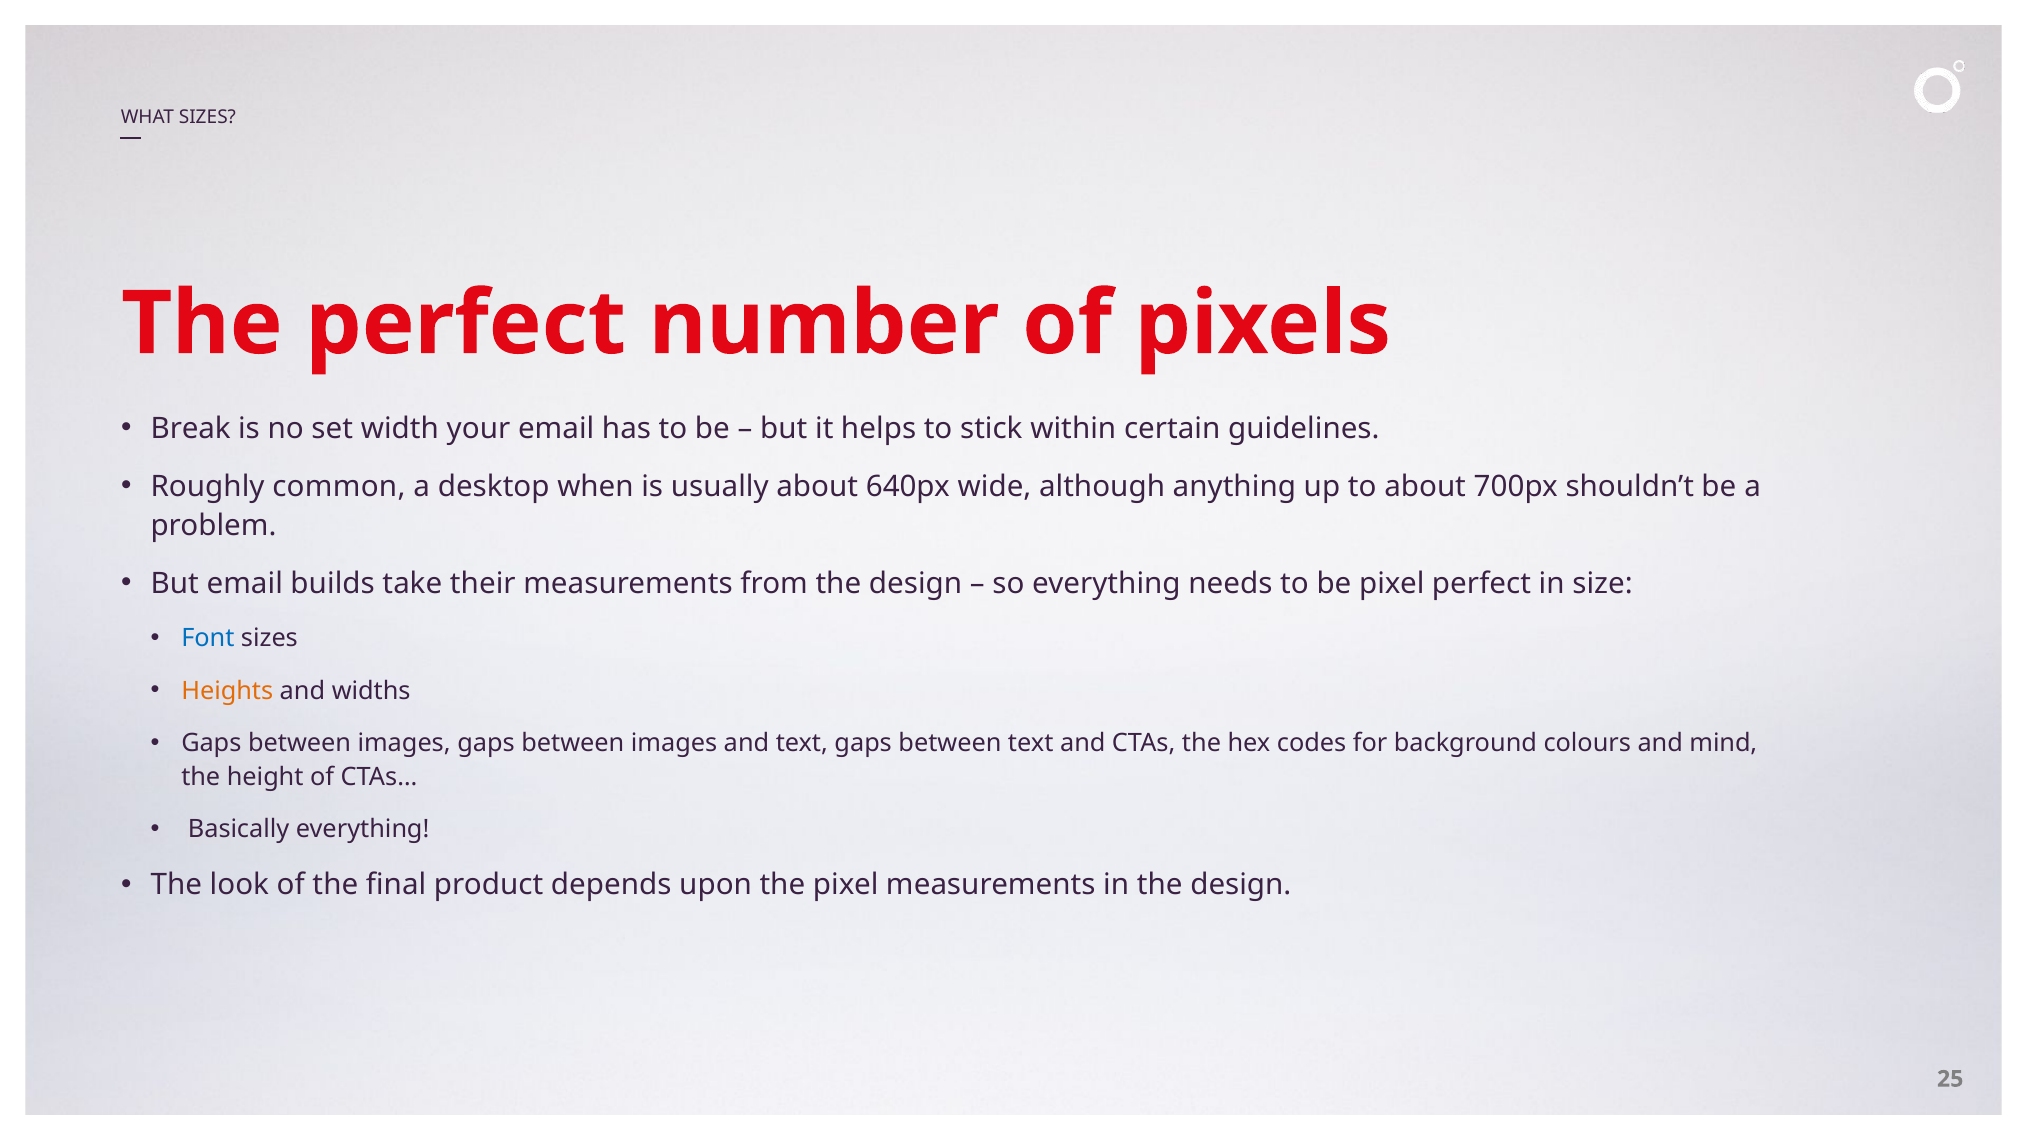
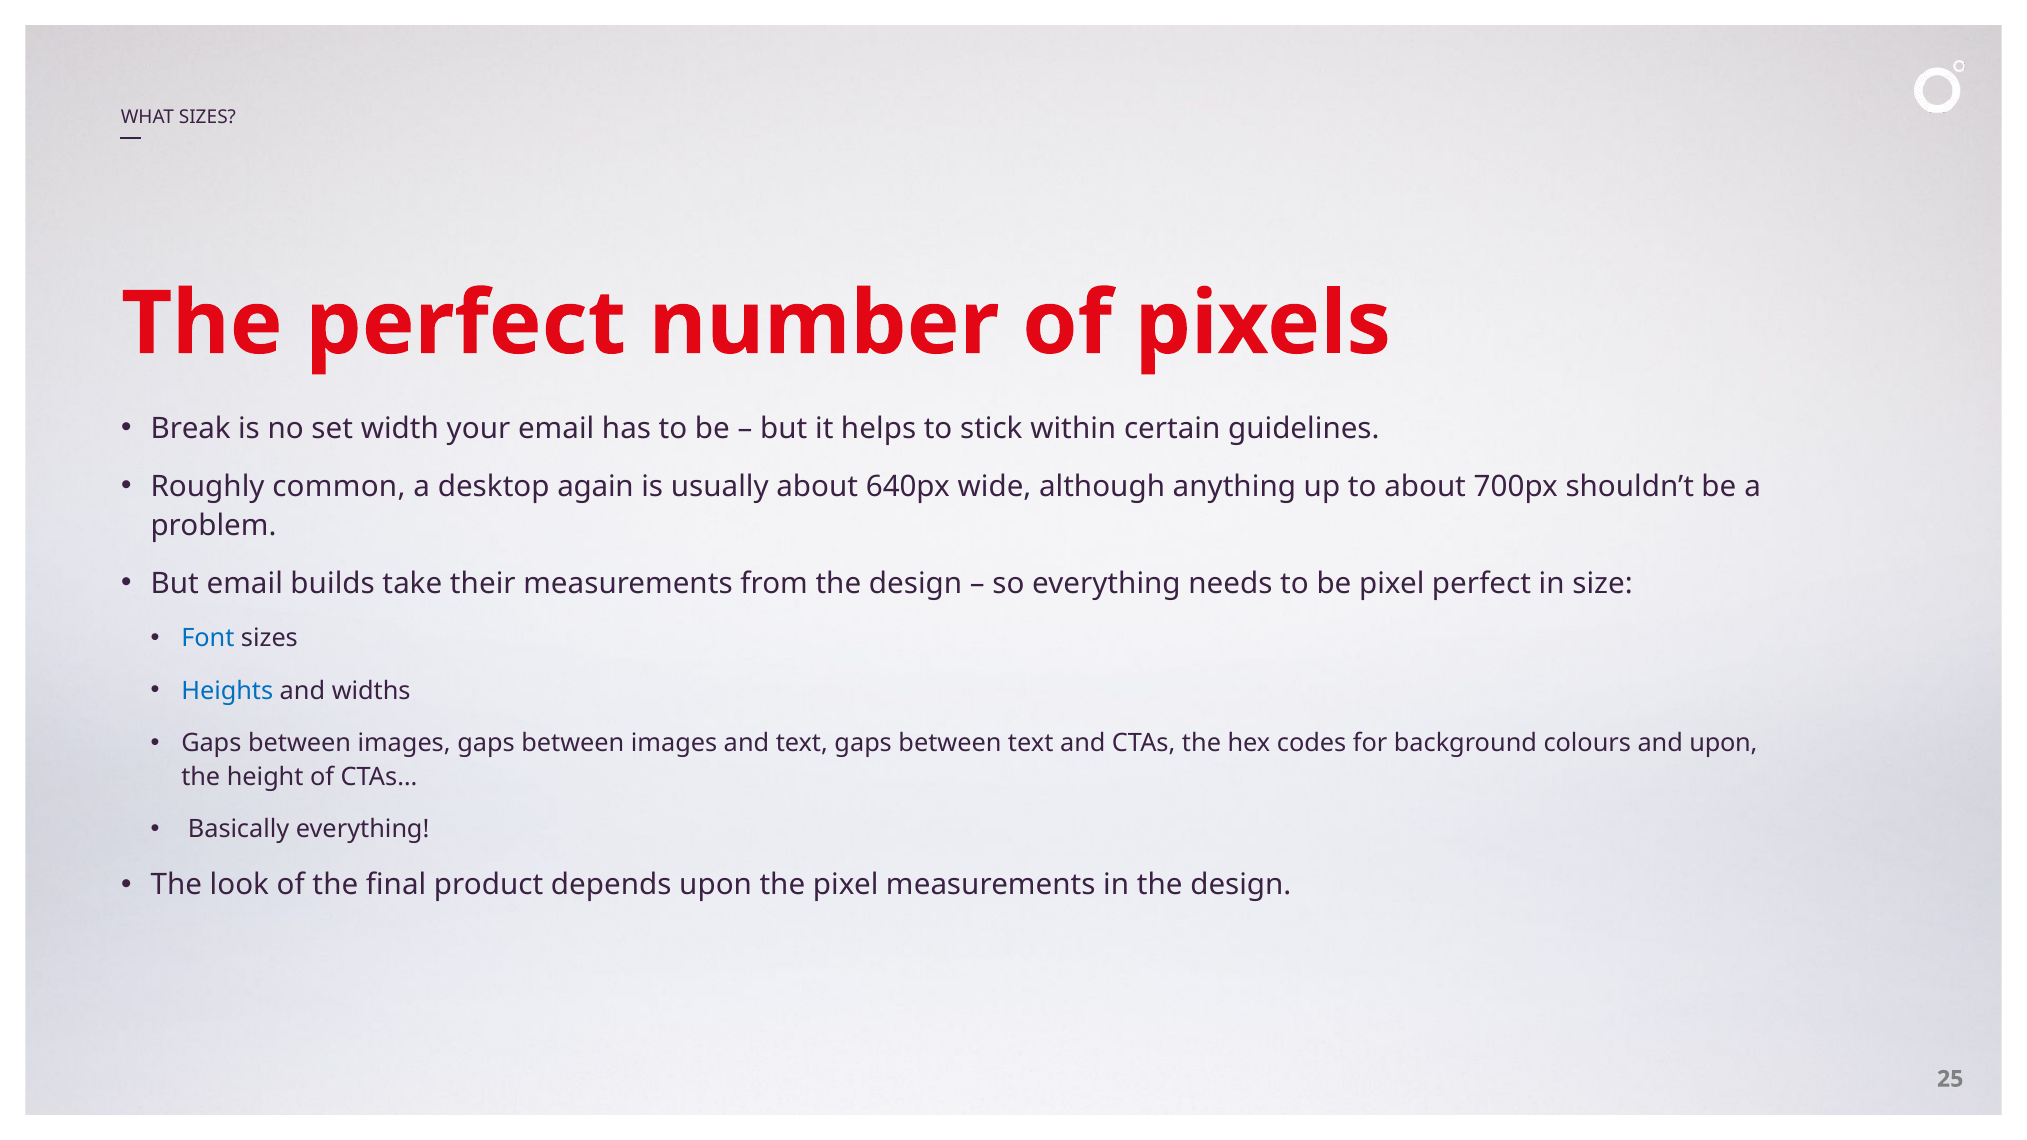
when: when -> again
Heights colour: orange -> blue
and mind: mind -> upon
